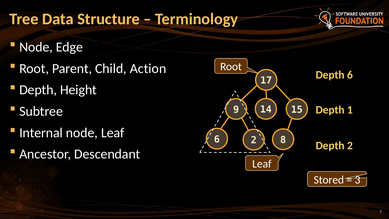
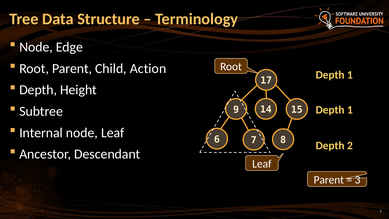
6 at (350, 75): 6 -> 1
6 2: 2 -> 7
Stored at (329, 180): Stored -> Parent
